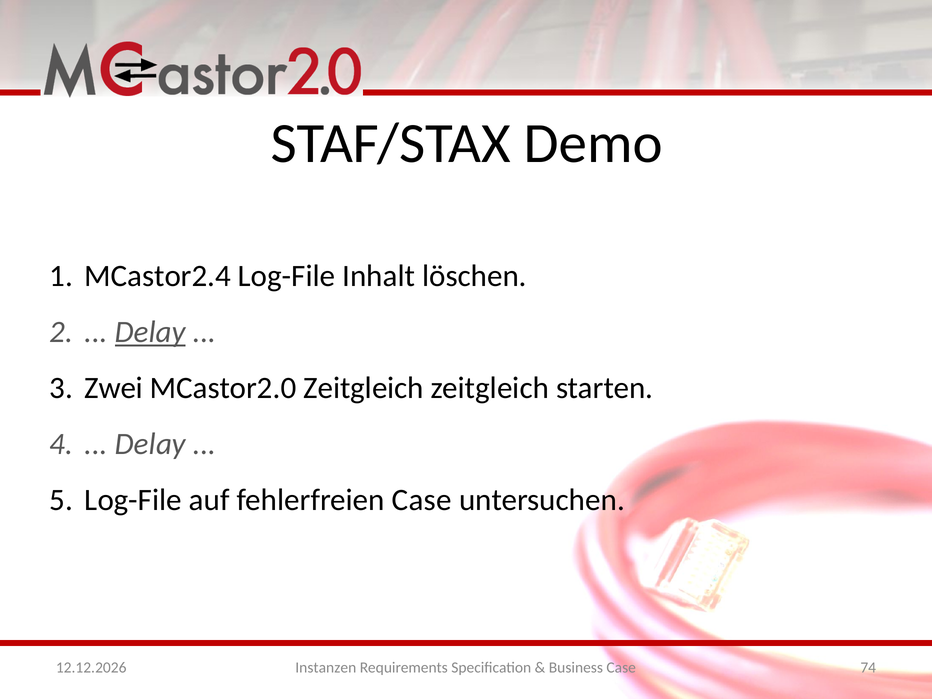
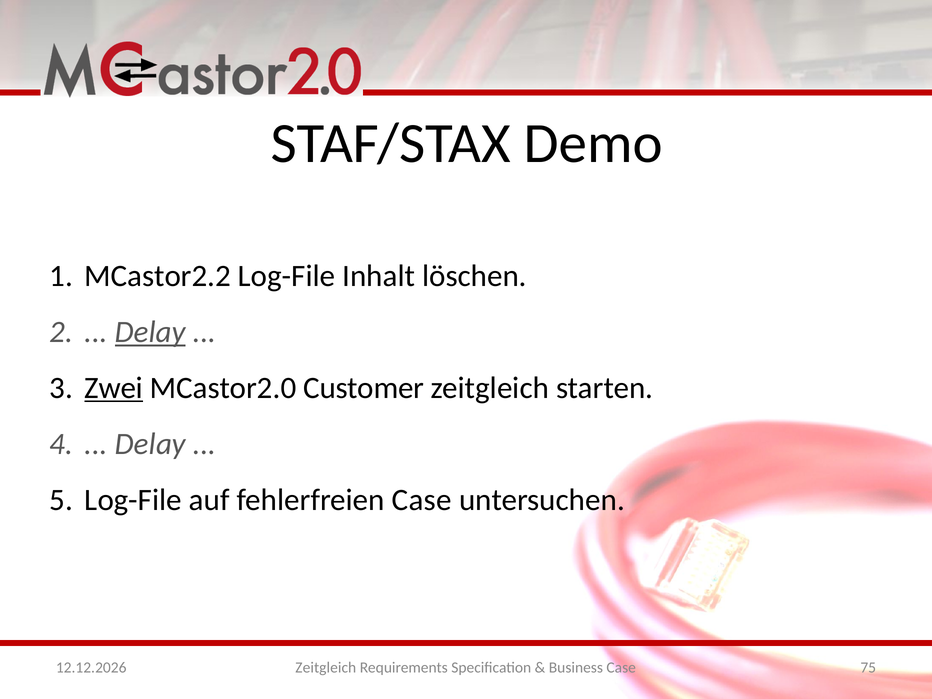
MCastor2.4: MCastor2.4 -> MCastor2.2
Zwei underline: none -> present
MCastor2.0 Zeitgleich: Zeitgleich -> Customer
Instanzen at (326, 667): Instanzen -> Zeitgleich
74: 74 -> 75
